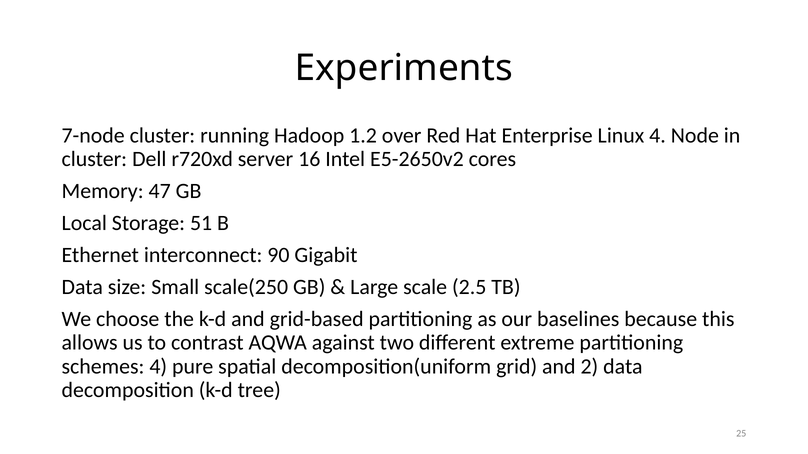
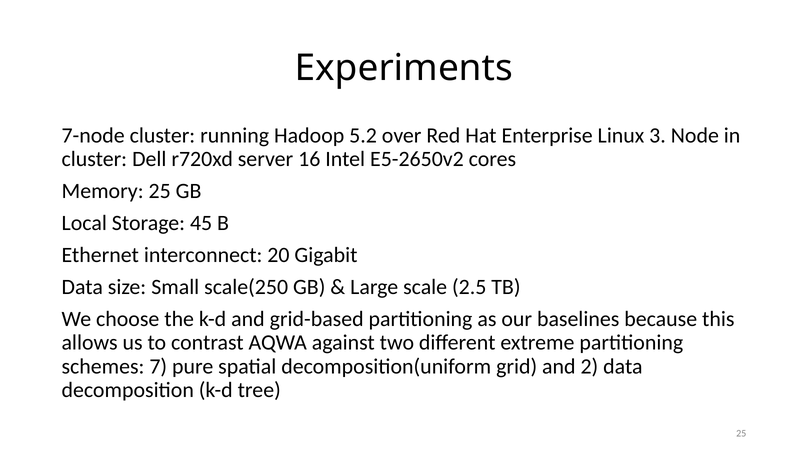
1.2: 1.2 -> 5.2
Linux 4: 4 -> 3
Memory 47: 47 -> 25
51: 51 -> 45
90: 90 -> 20
schemes 4: 4 -> 7
